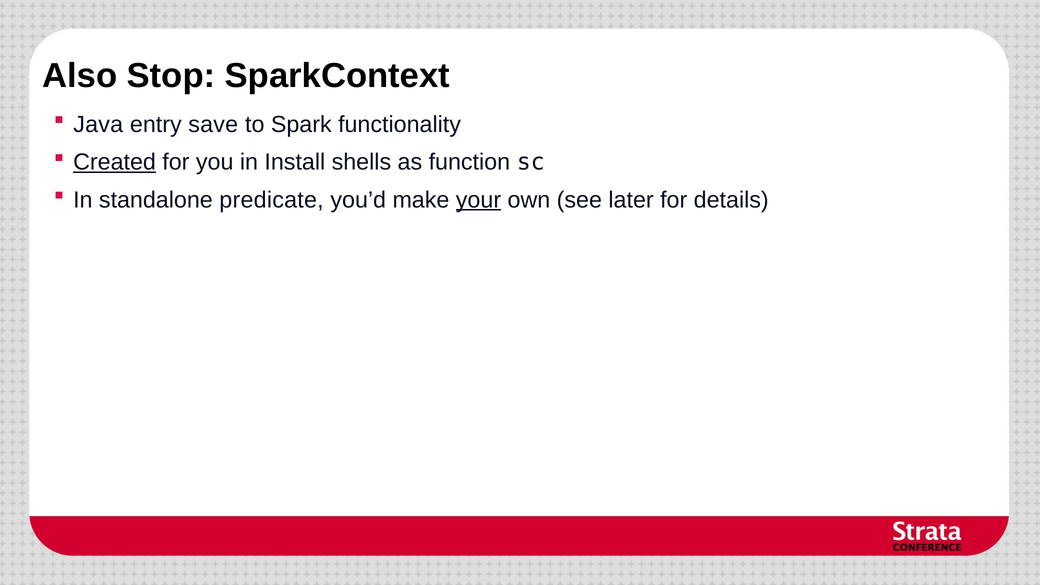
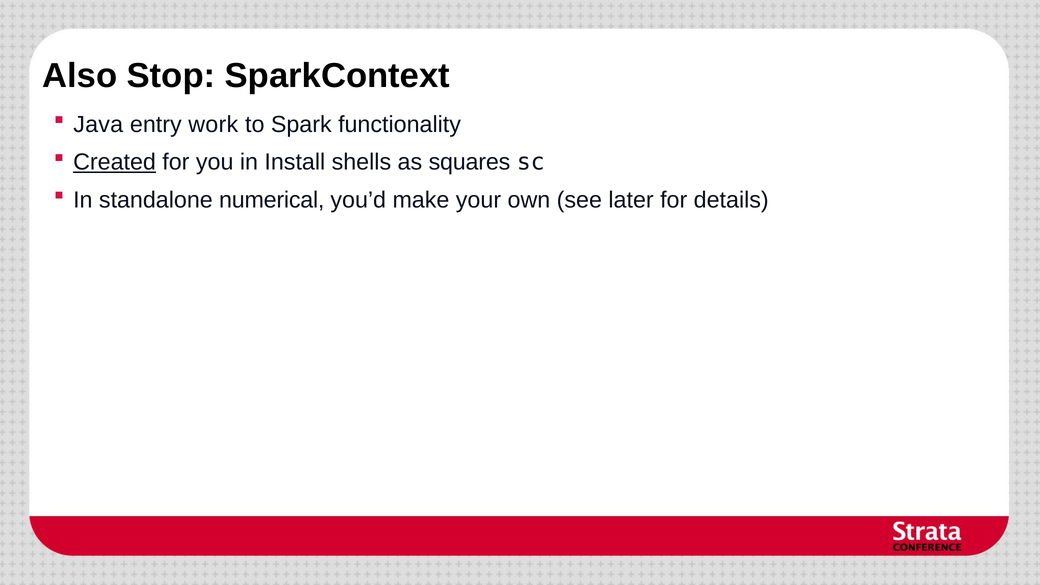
save: save -> work
function: function -> squares
predicate: predicate -> numerical
your underline: present -> none
